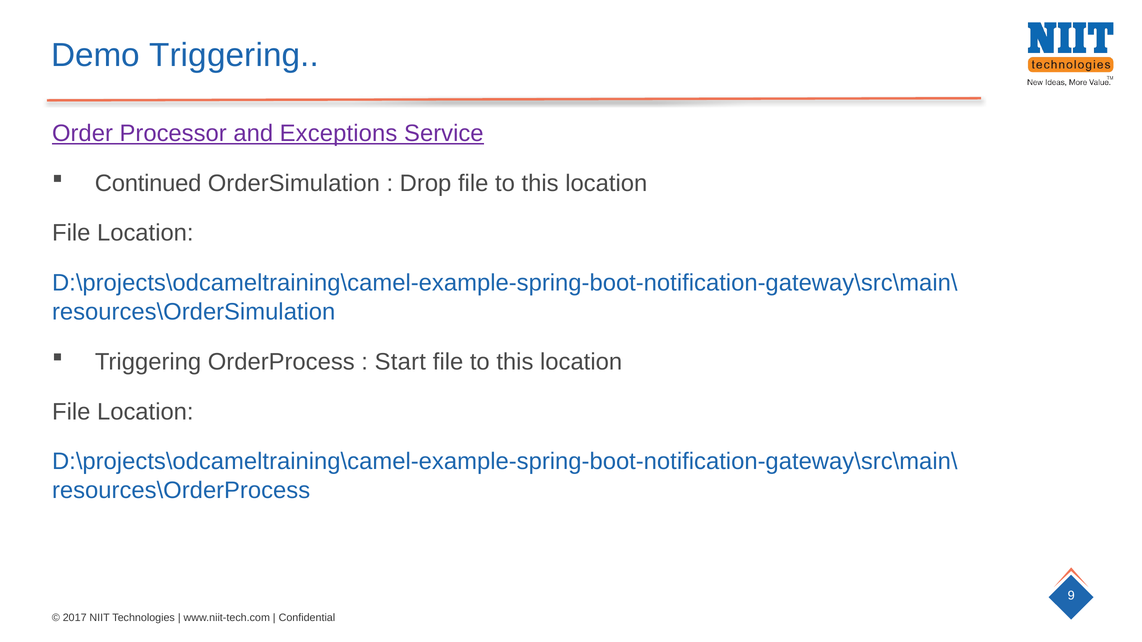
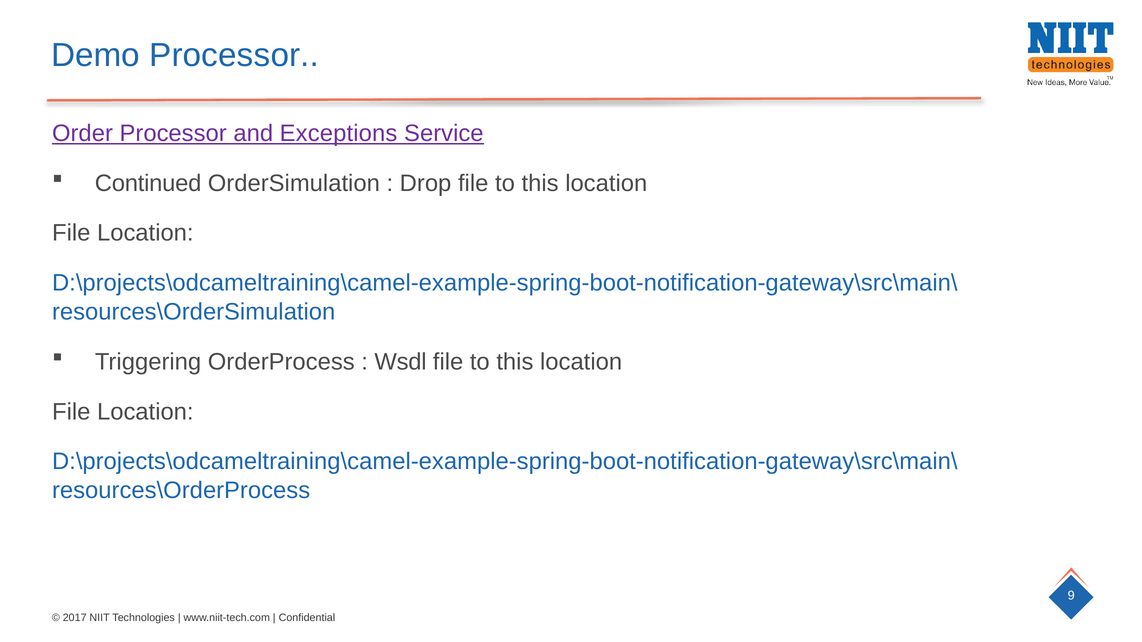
Demo Triggering: Triggering -> Processor
Start: Start -> Wsdl
